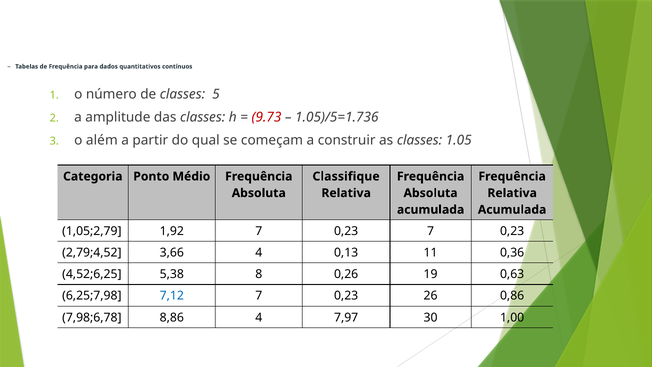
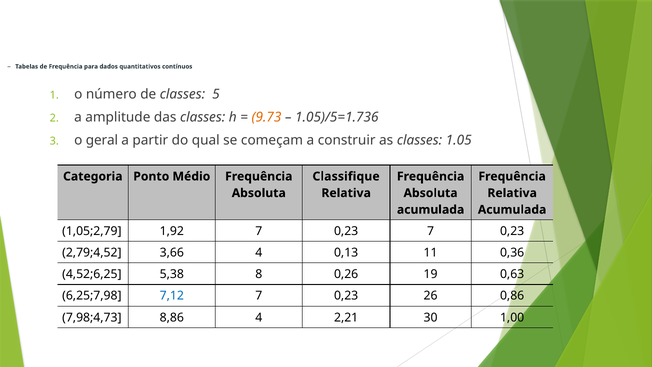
9.73 colour: red -> orange
além: além -> geral
7,98;6,78: 7,98;6,78 -> 7,98;4,73
7,97: 7,97 -> 2,21
